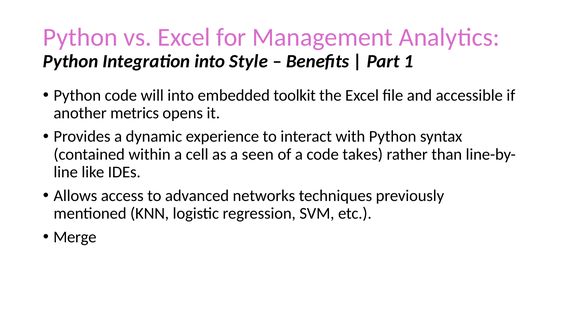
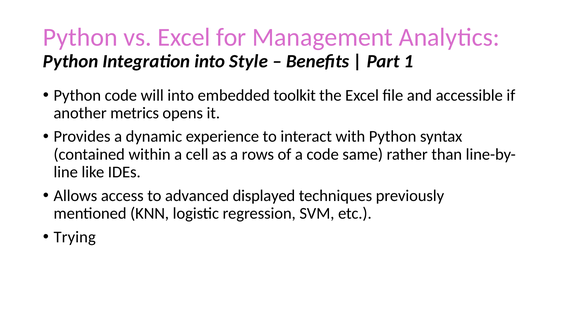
seen: seen -> rows
takes: takes -> same
networks: networks -> displayed
Merge: Merge -> Trying
